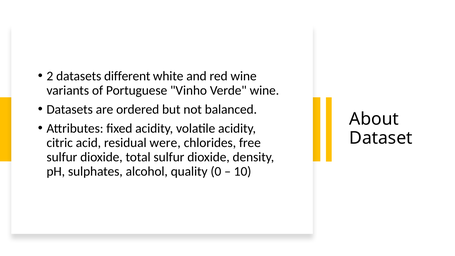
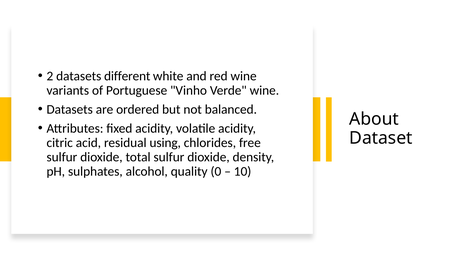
were: were -> using
